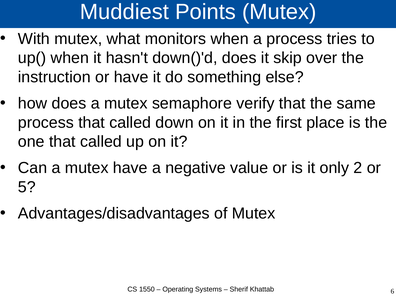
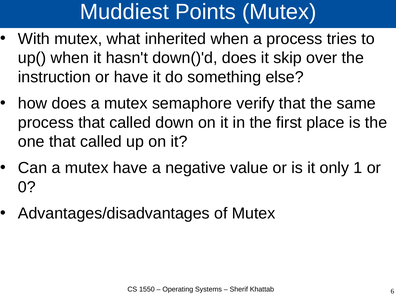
monitors: monitors -> inherited
2: 2 -> 1
5: 5 -> 0
